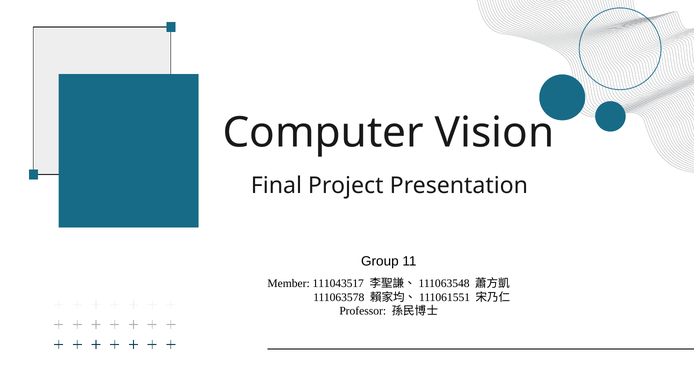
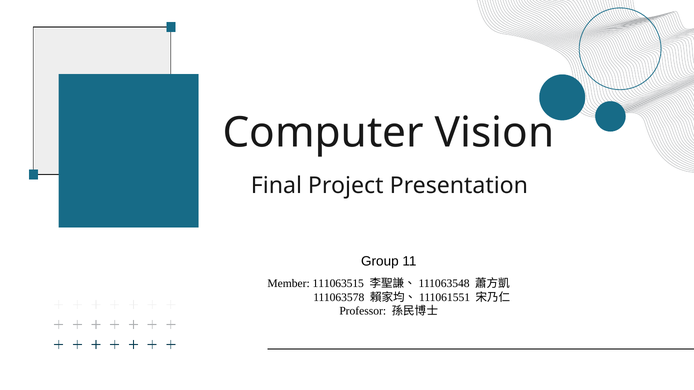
111043517: 111043517 -> 111063515
